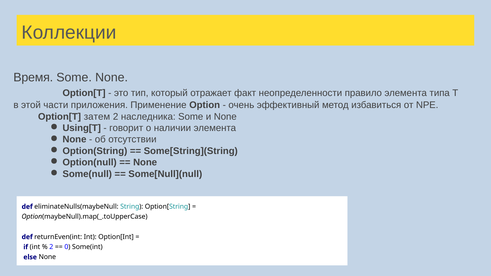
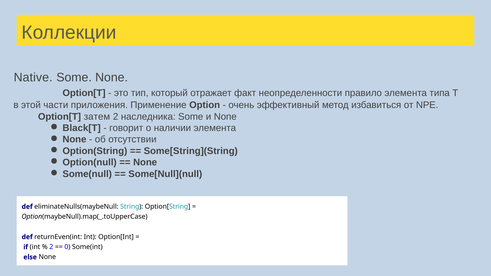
Время: Время -> Native
Using[T: Using[T -> Black[T
